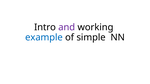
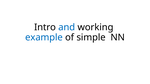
and colour: purple -> blue
